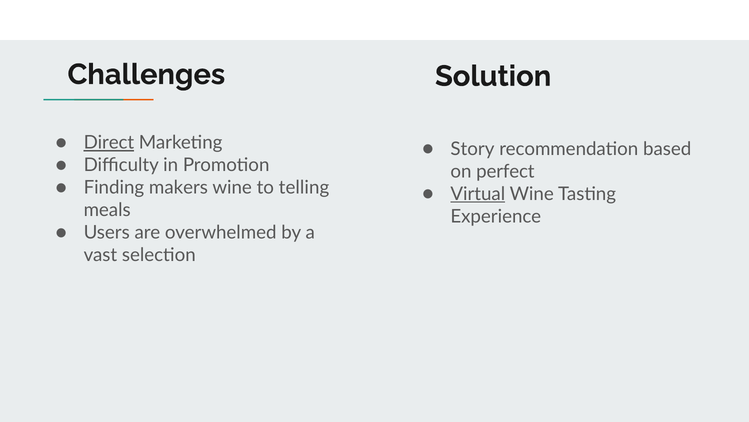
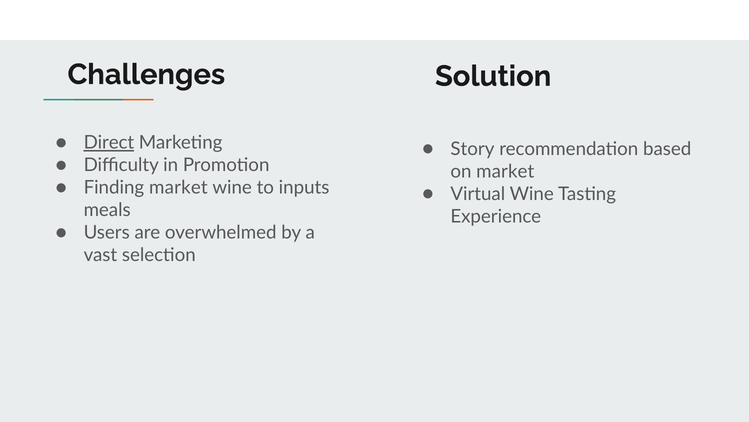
on perfect: perfect -> market
Finding makers: makers -> market
telling: telling -> inputs
Virtual underline: present -> none
